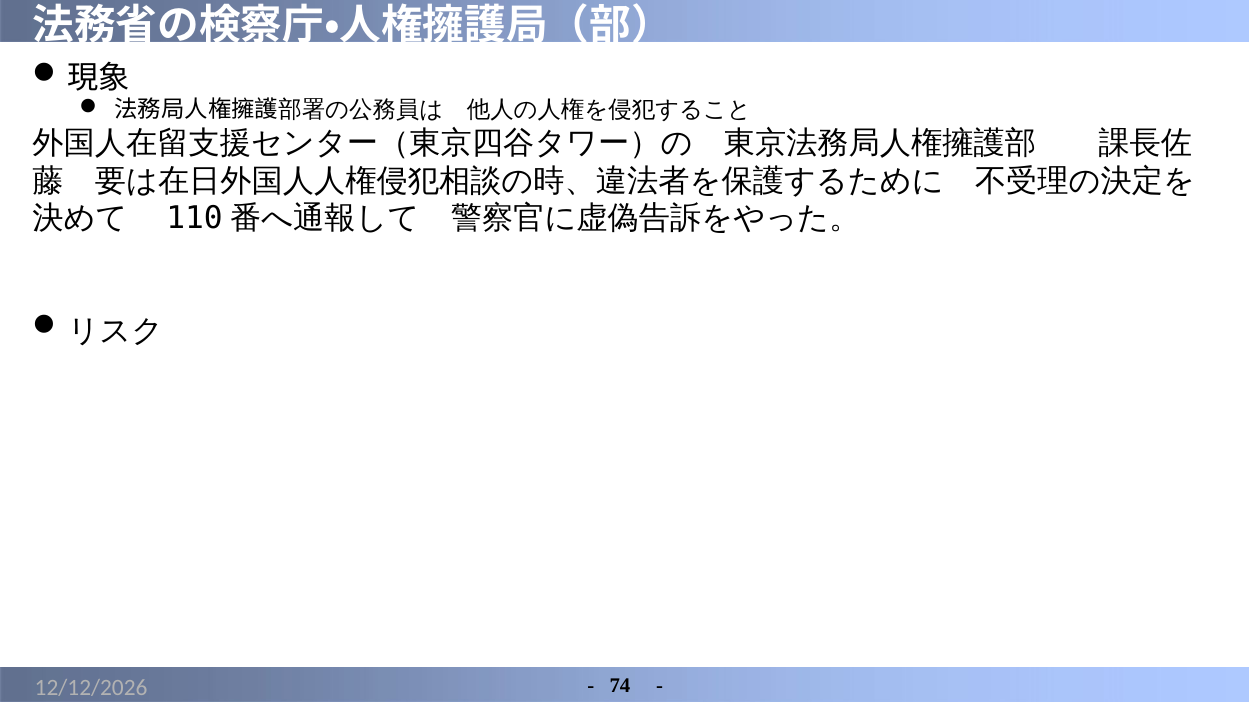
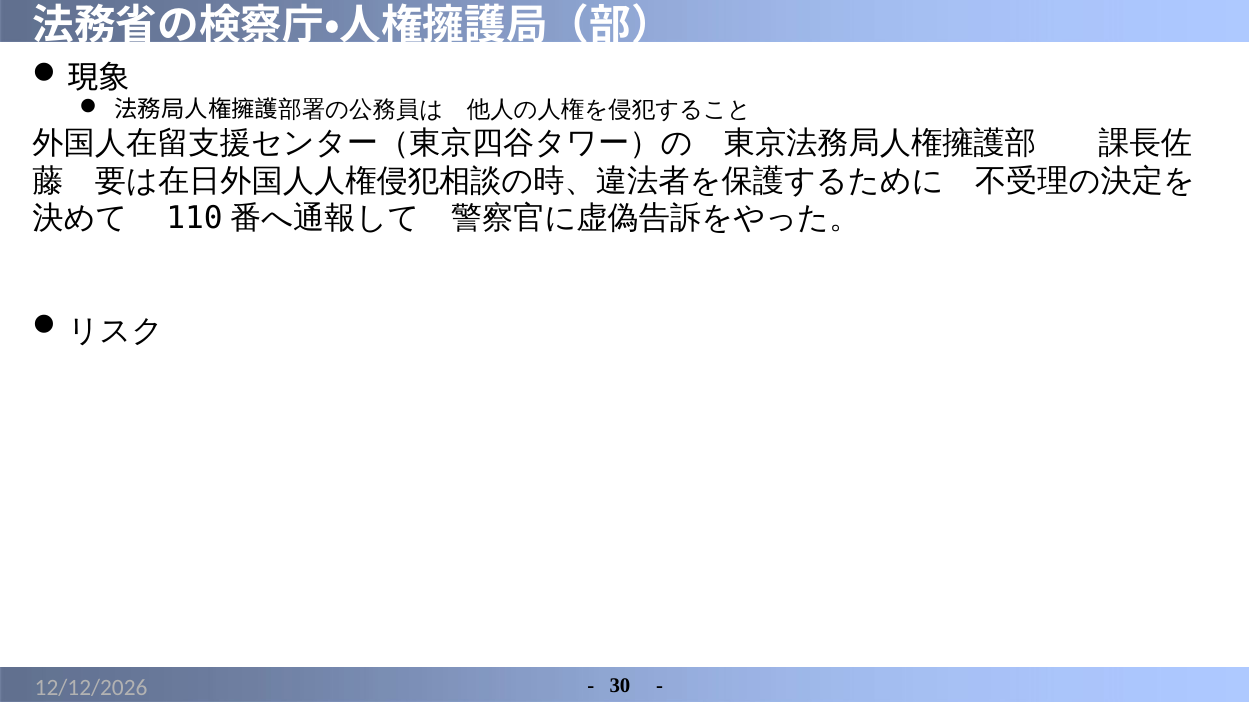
74: 74 -> 30
